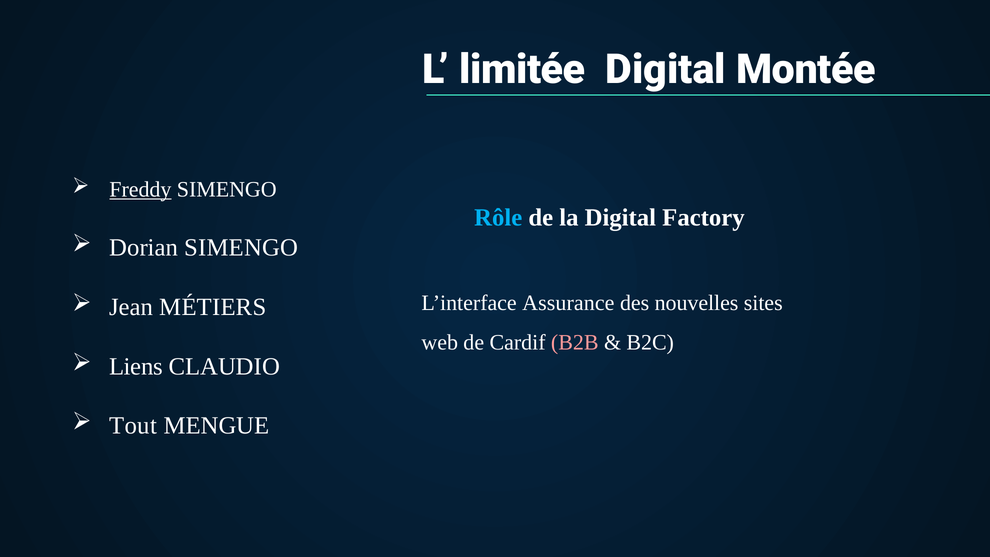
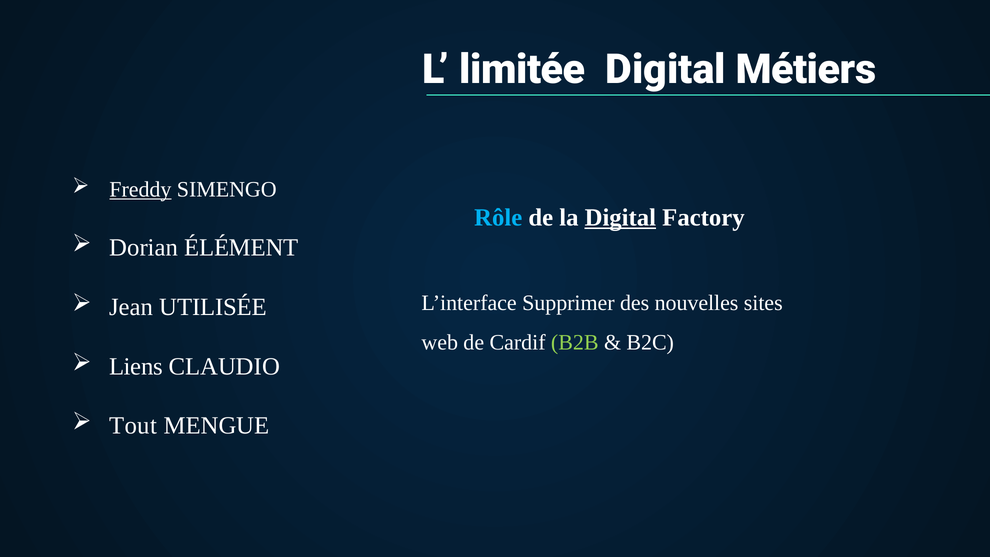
Montée: Montée -> Métiers
Digital at (620, 217) underline: none -> present
Dorian SIMENGO: SIMENGO -> ÉLÉMENT
Assurance: Assurance -> Supprimer
MÉTIERS: MÉTIERS -> UTILISÉE
B2B colour: pink -> light green
